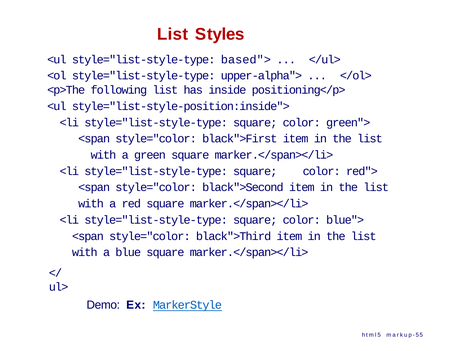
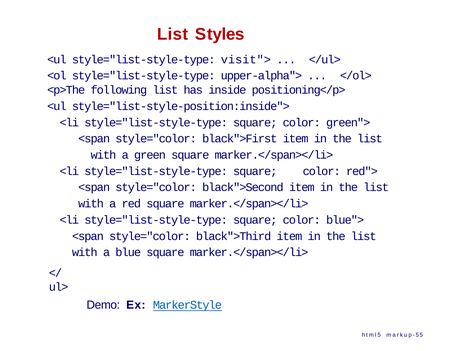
based">: based"> -> visit">
